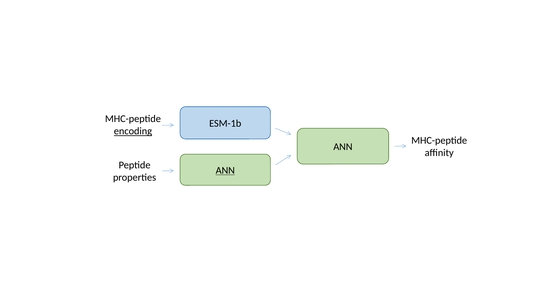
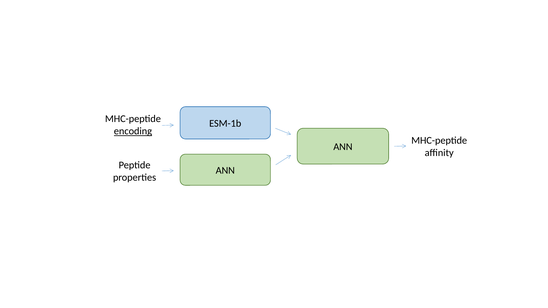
ANN at (225, 171) underline: present -> none
